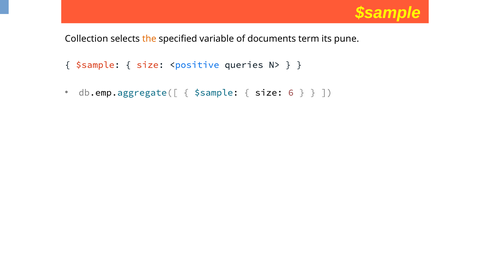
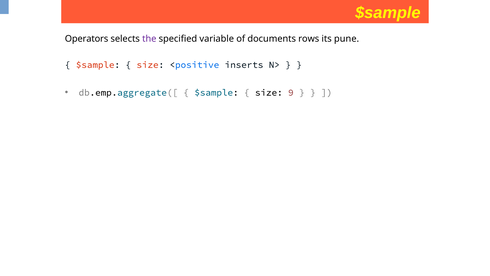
Collection: Collection -> Operators
the colour: orange -> purple
term: term -> rows
queries: queries -> inserts
6: 6 -> 9
